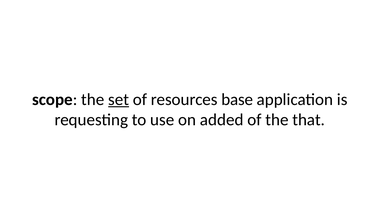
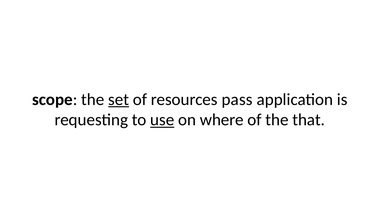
base: base -> pass
use underline: none -> present
added: added -> where
